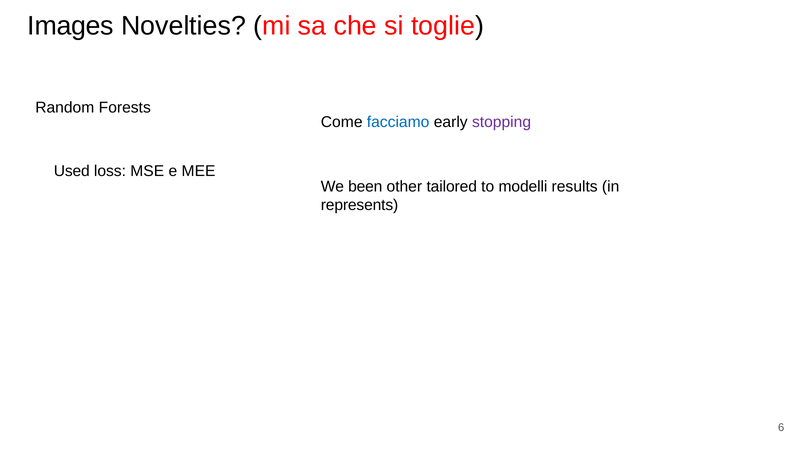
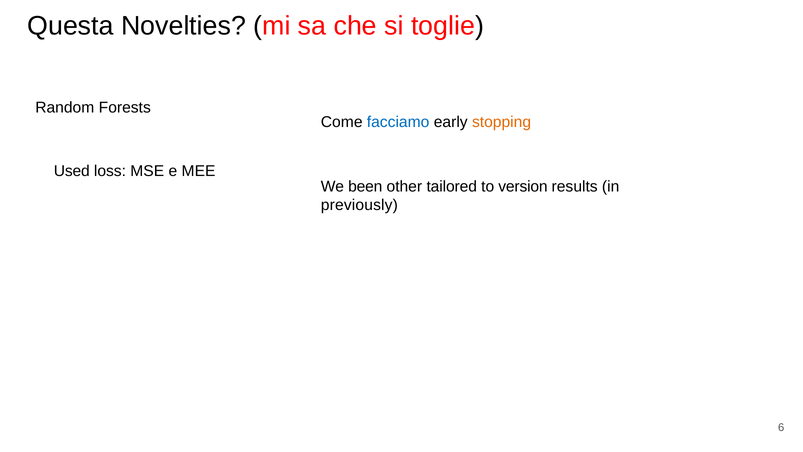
Images: Images -> Questa
stopping colour: purple -> orange
modelli: modelli -> version
represents: represents -> previously
